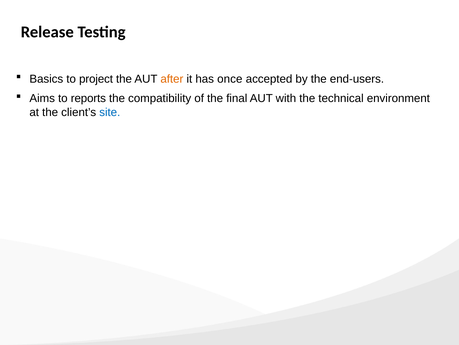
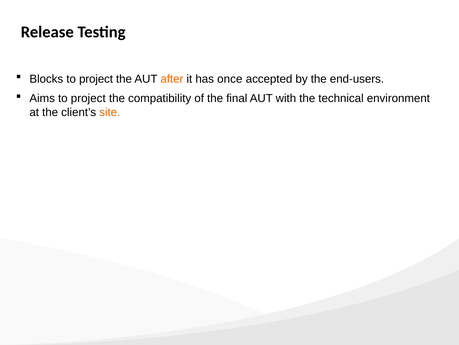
Basics: Basics -> Blocks
Aims to reports: reports -> project
site colour: blue -> orange
